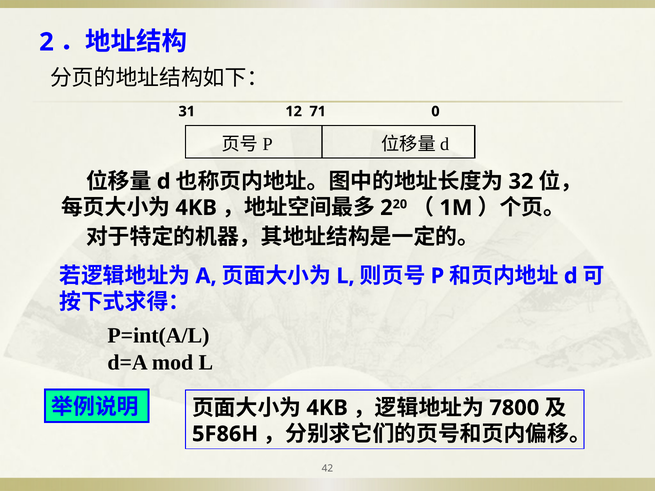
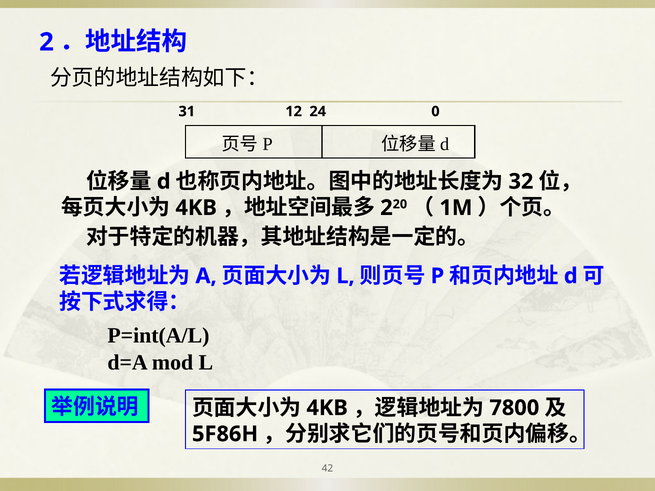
71: 71 -> 24
